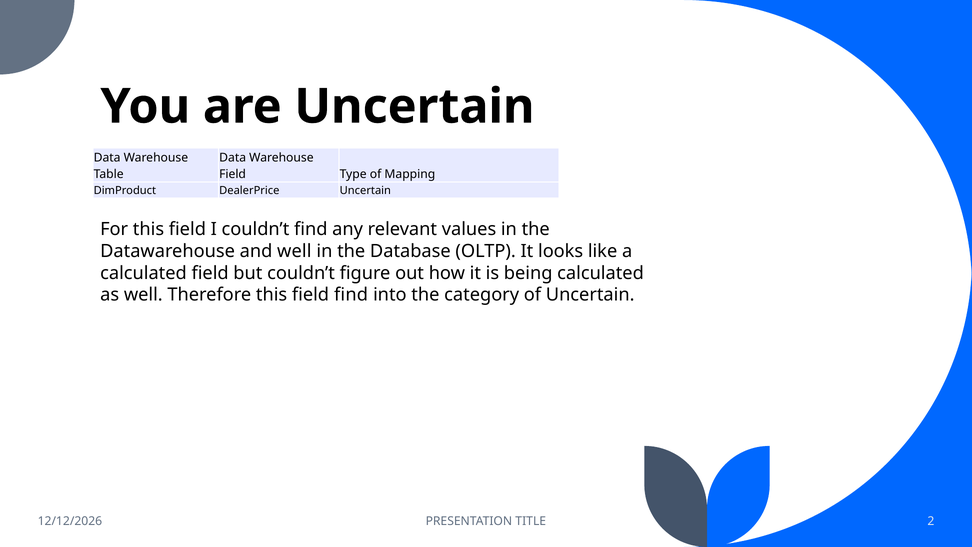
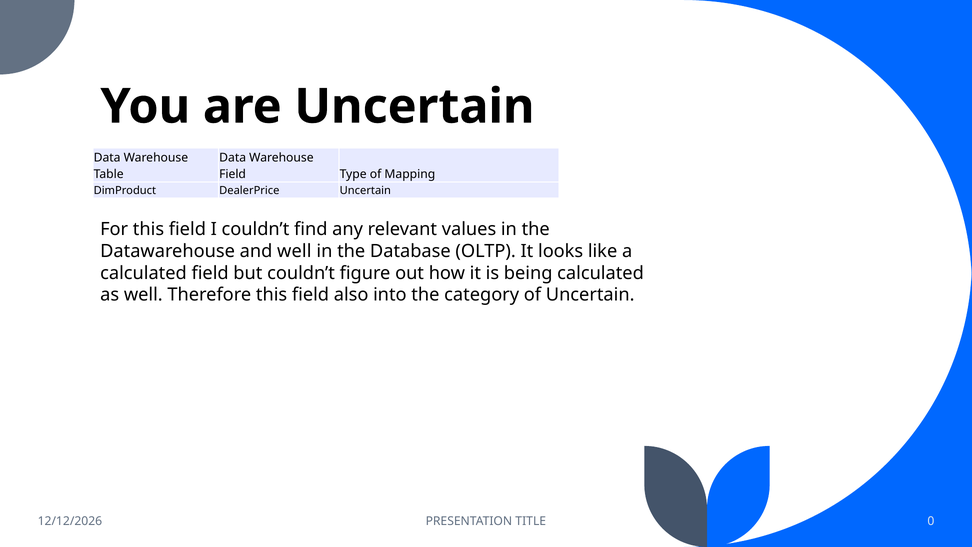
field find: find -> also
2: 2 -> 0
